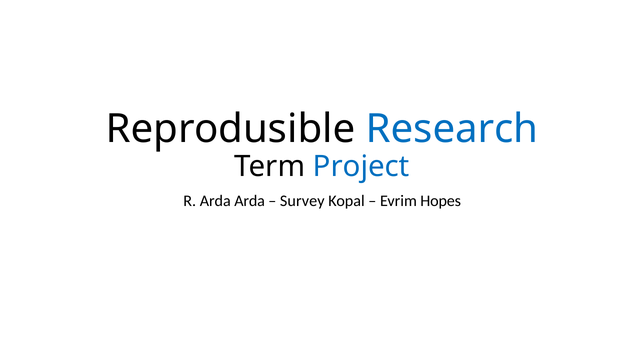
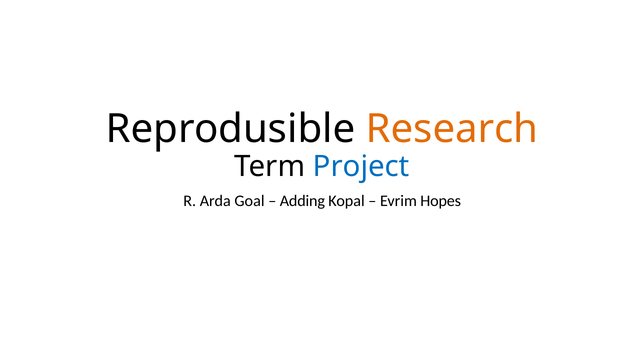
Research colour: blue -> orange
Arda Arda: Arda -> Goal
Survey: Survey -> Adding
